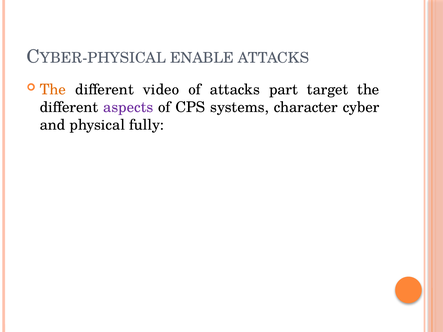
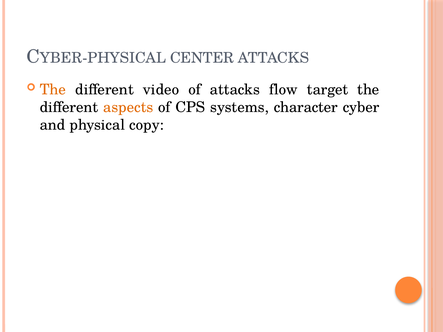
ENABLE: ENABLE -> CENTER
part: part -> flow
aspects colour: purple -> orange
fully: fully -> copy
